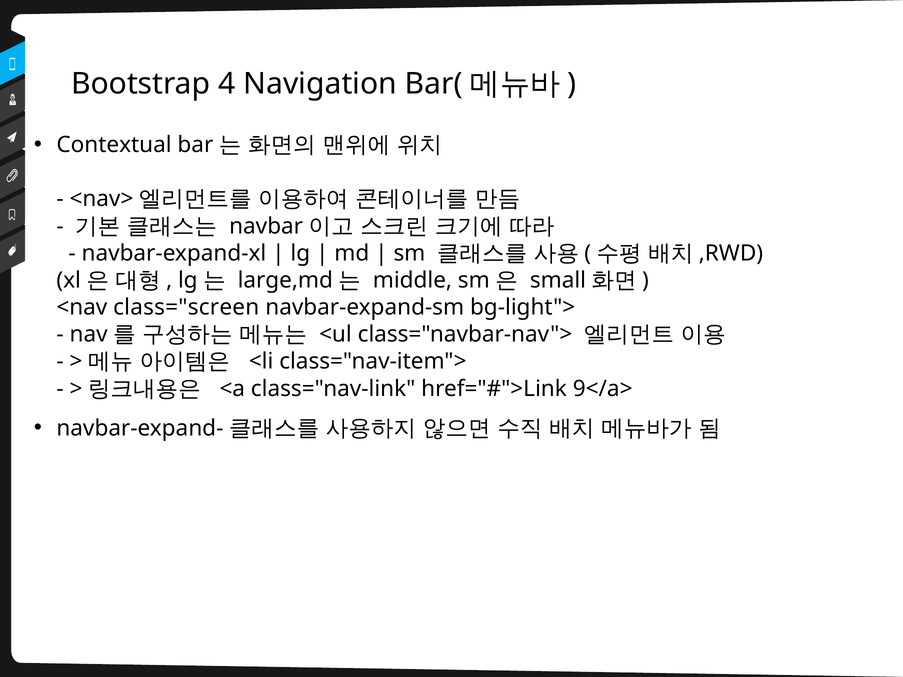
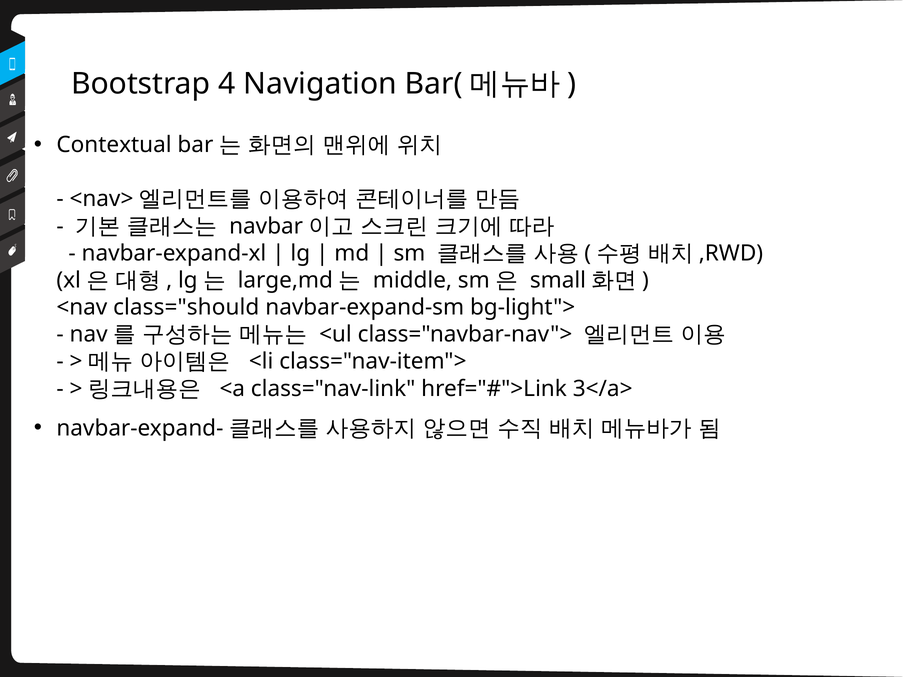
class="screen: class="screen -> class="should
9</a>: 9</a> -> 3</a>
